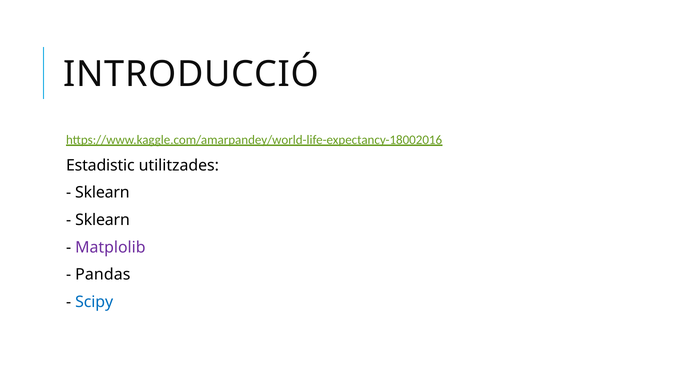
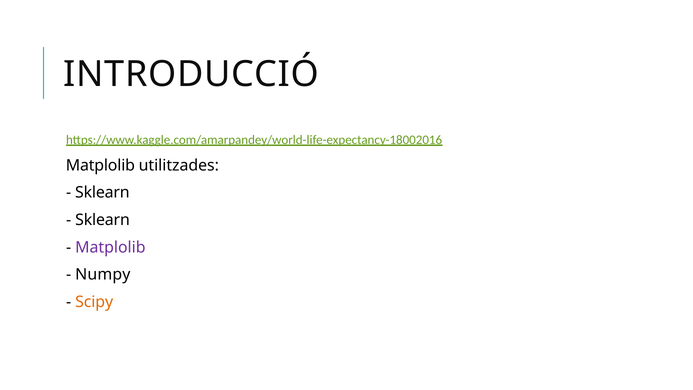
Estadistic at (100, 165): Estadistic -> Matplolib
Pandas: Pandas -> Numpy
Scipy colour: blue -> orange
